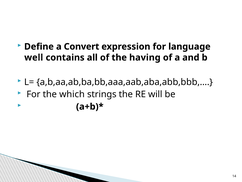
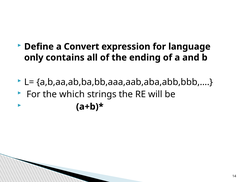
well: well -> only
having: having -> ending
